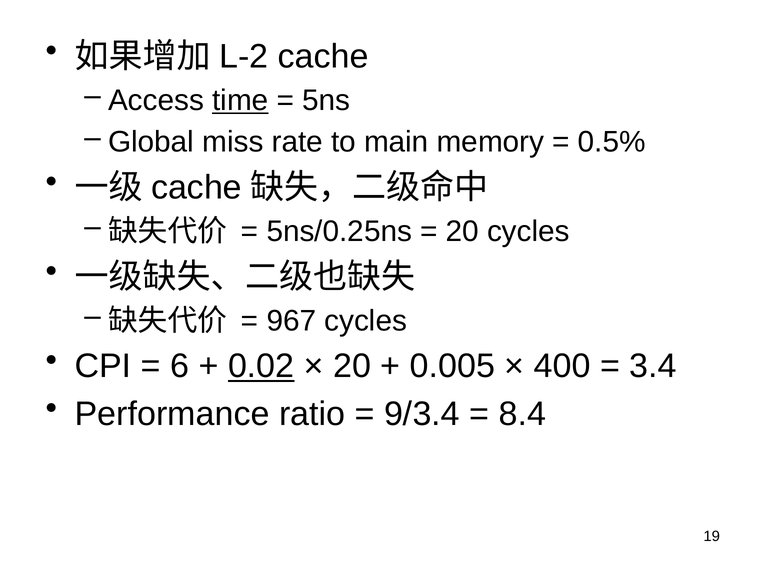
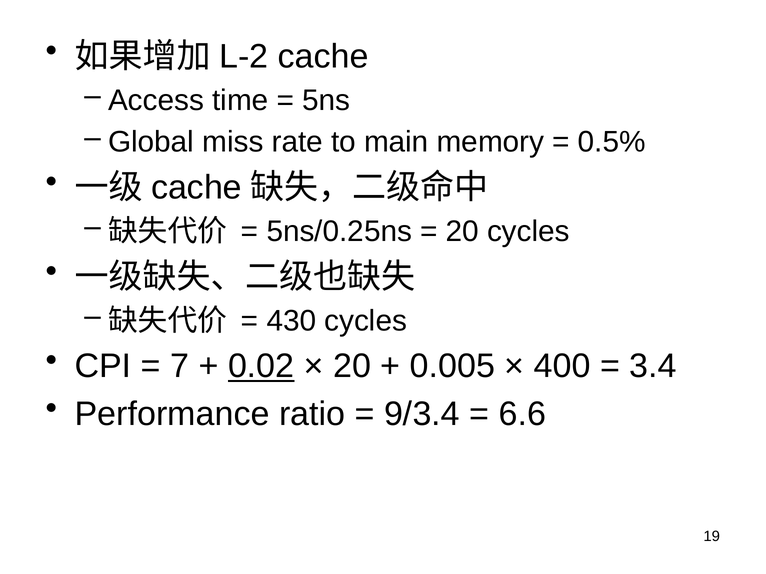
time underline: present -> none
967: 967 -> 430
6: 6 -> 7
8.4: 8.4 -> 6.6
